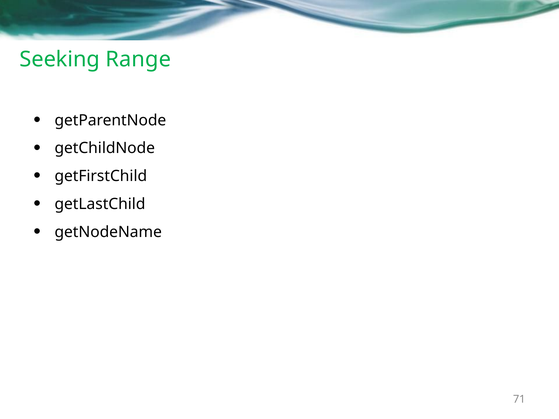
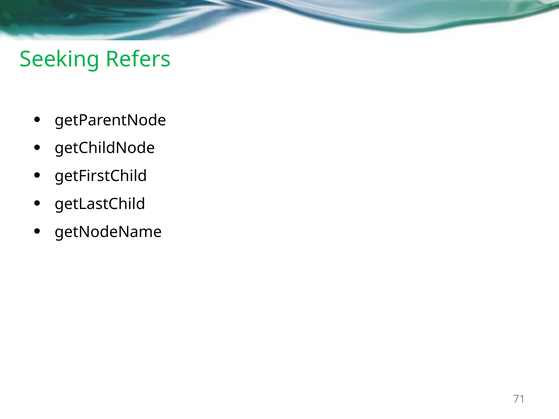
Range: Range -> Refers
